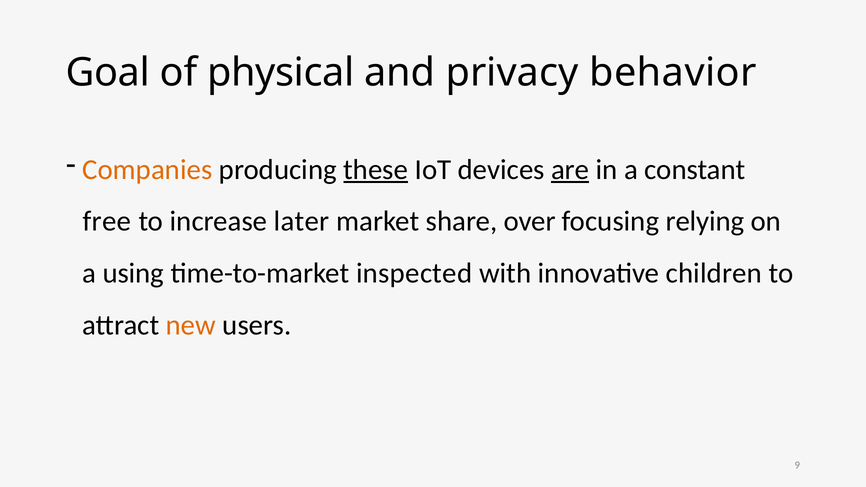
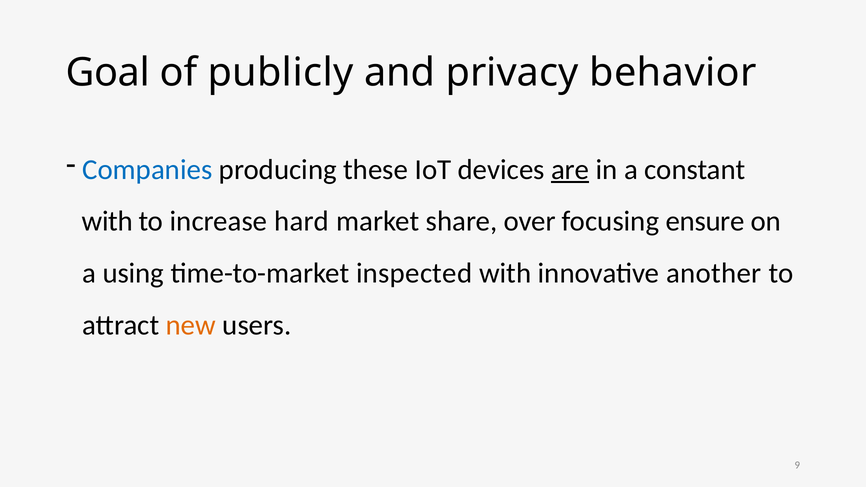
physical: physical -> publicly
Companies colour: orange -> blue
these underline: present -> none
free at (107, 222): free -> with
later: later -> hard
relying: relying -> ensure
children: children -> another
